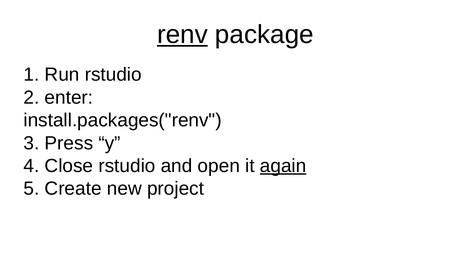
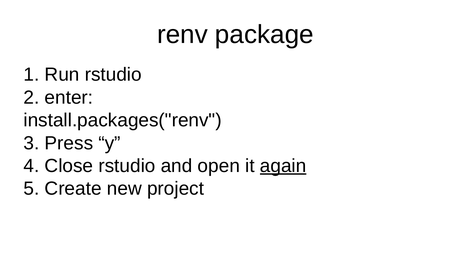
renv underline: present -> none
